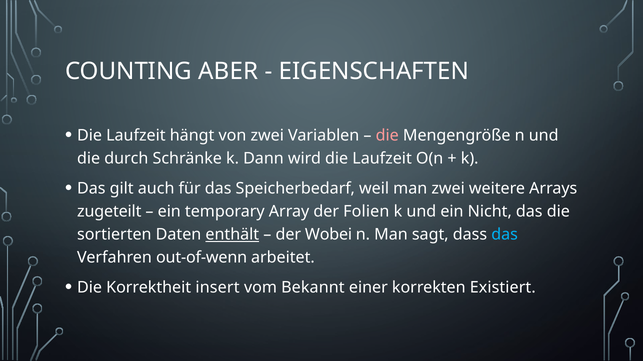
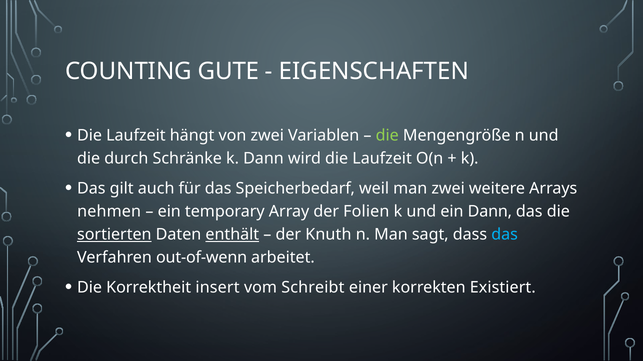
ABER: ABER -> GUTE
die at (387, 136) colour: pink -> light green
zugeteilt: zugeteilt -> nehmen
ein Nicht: Nicht -> Dann
sortierten underline: none -> present
Wobei: Wobei -> Knuth
Bekannt: Bekannt -> Schreibt
